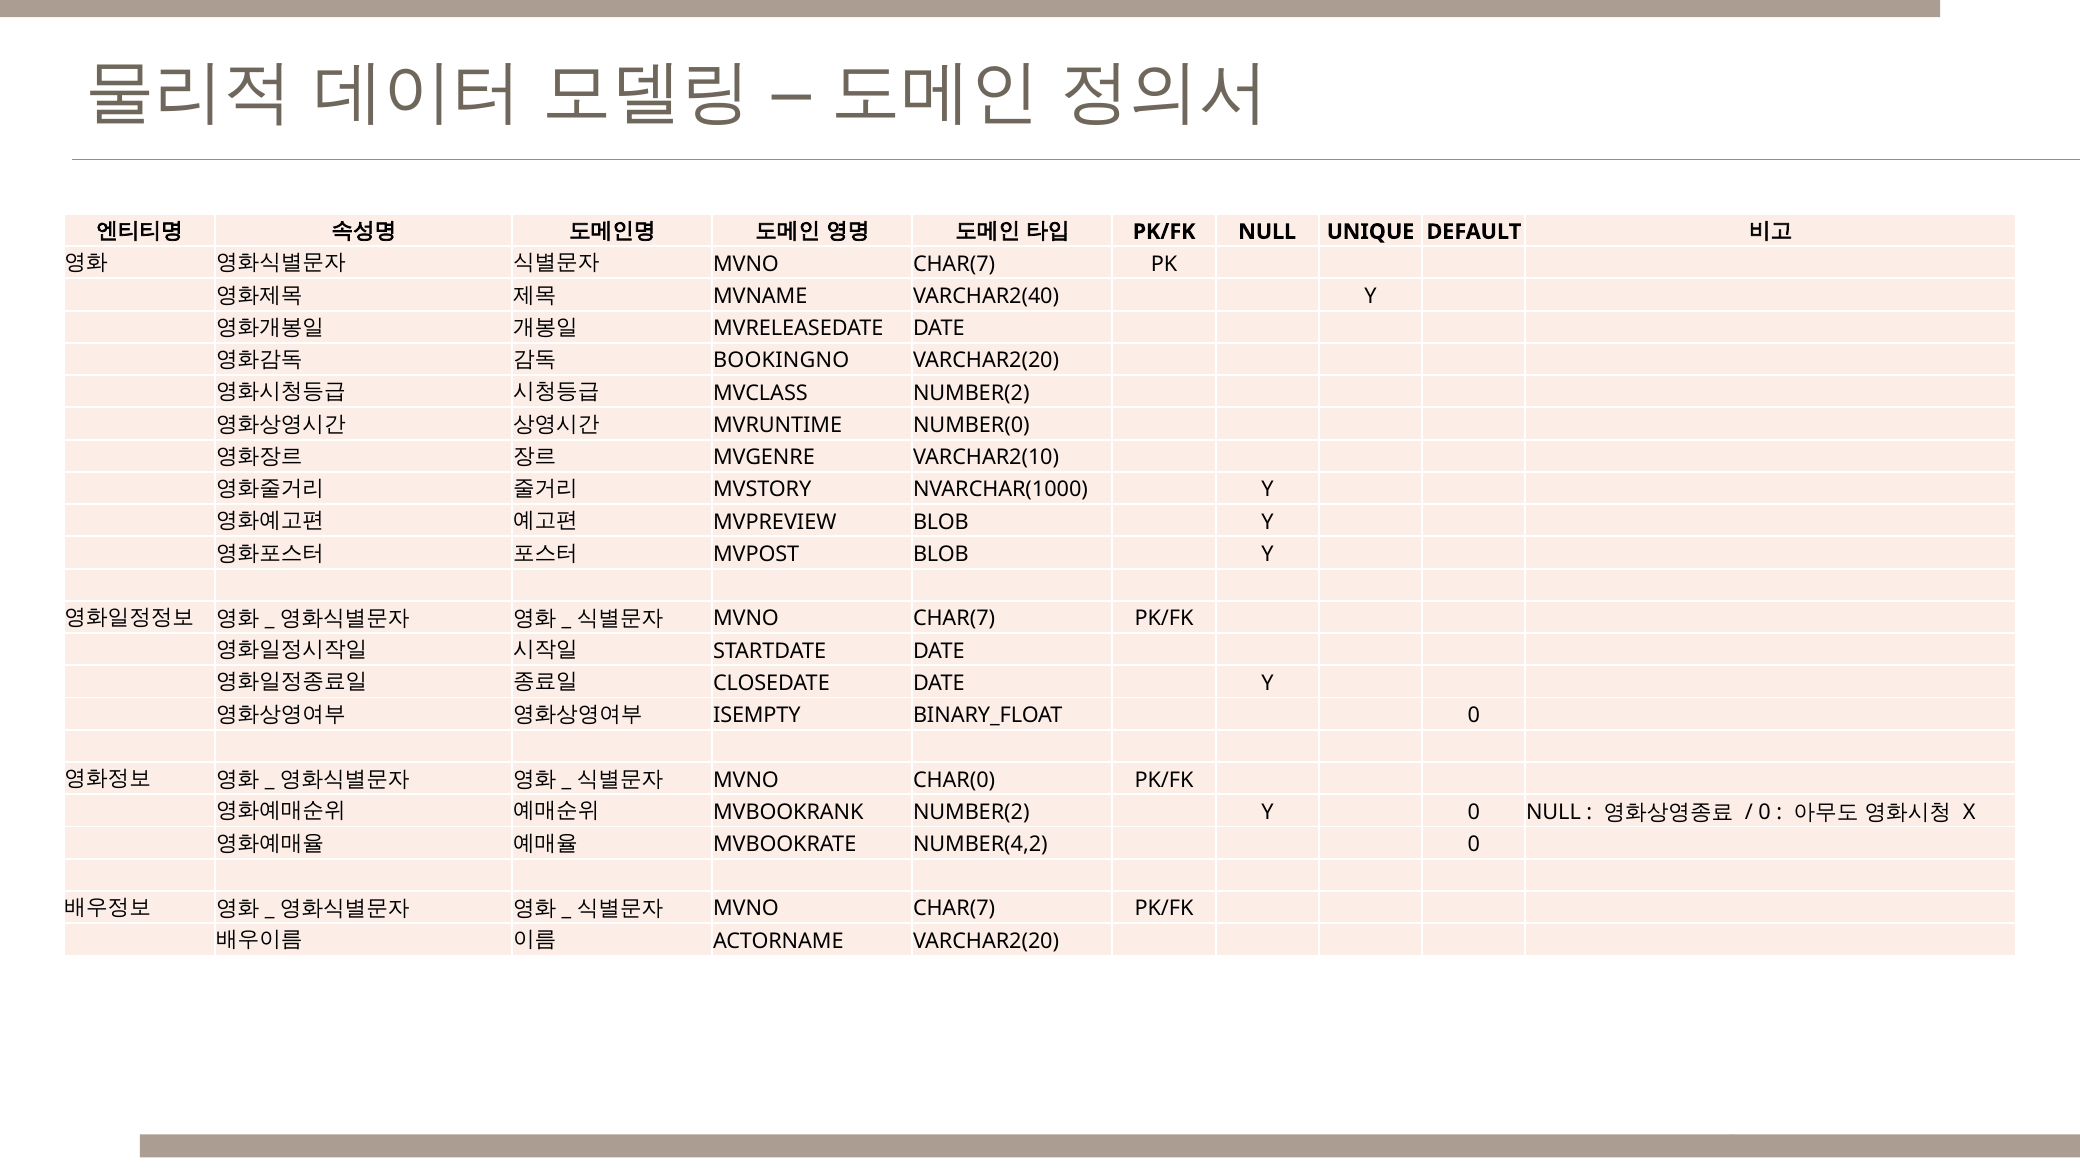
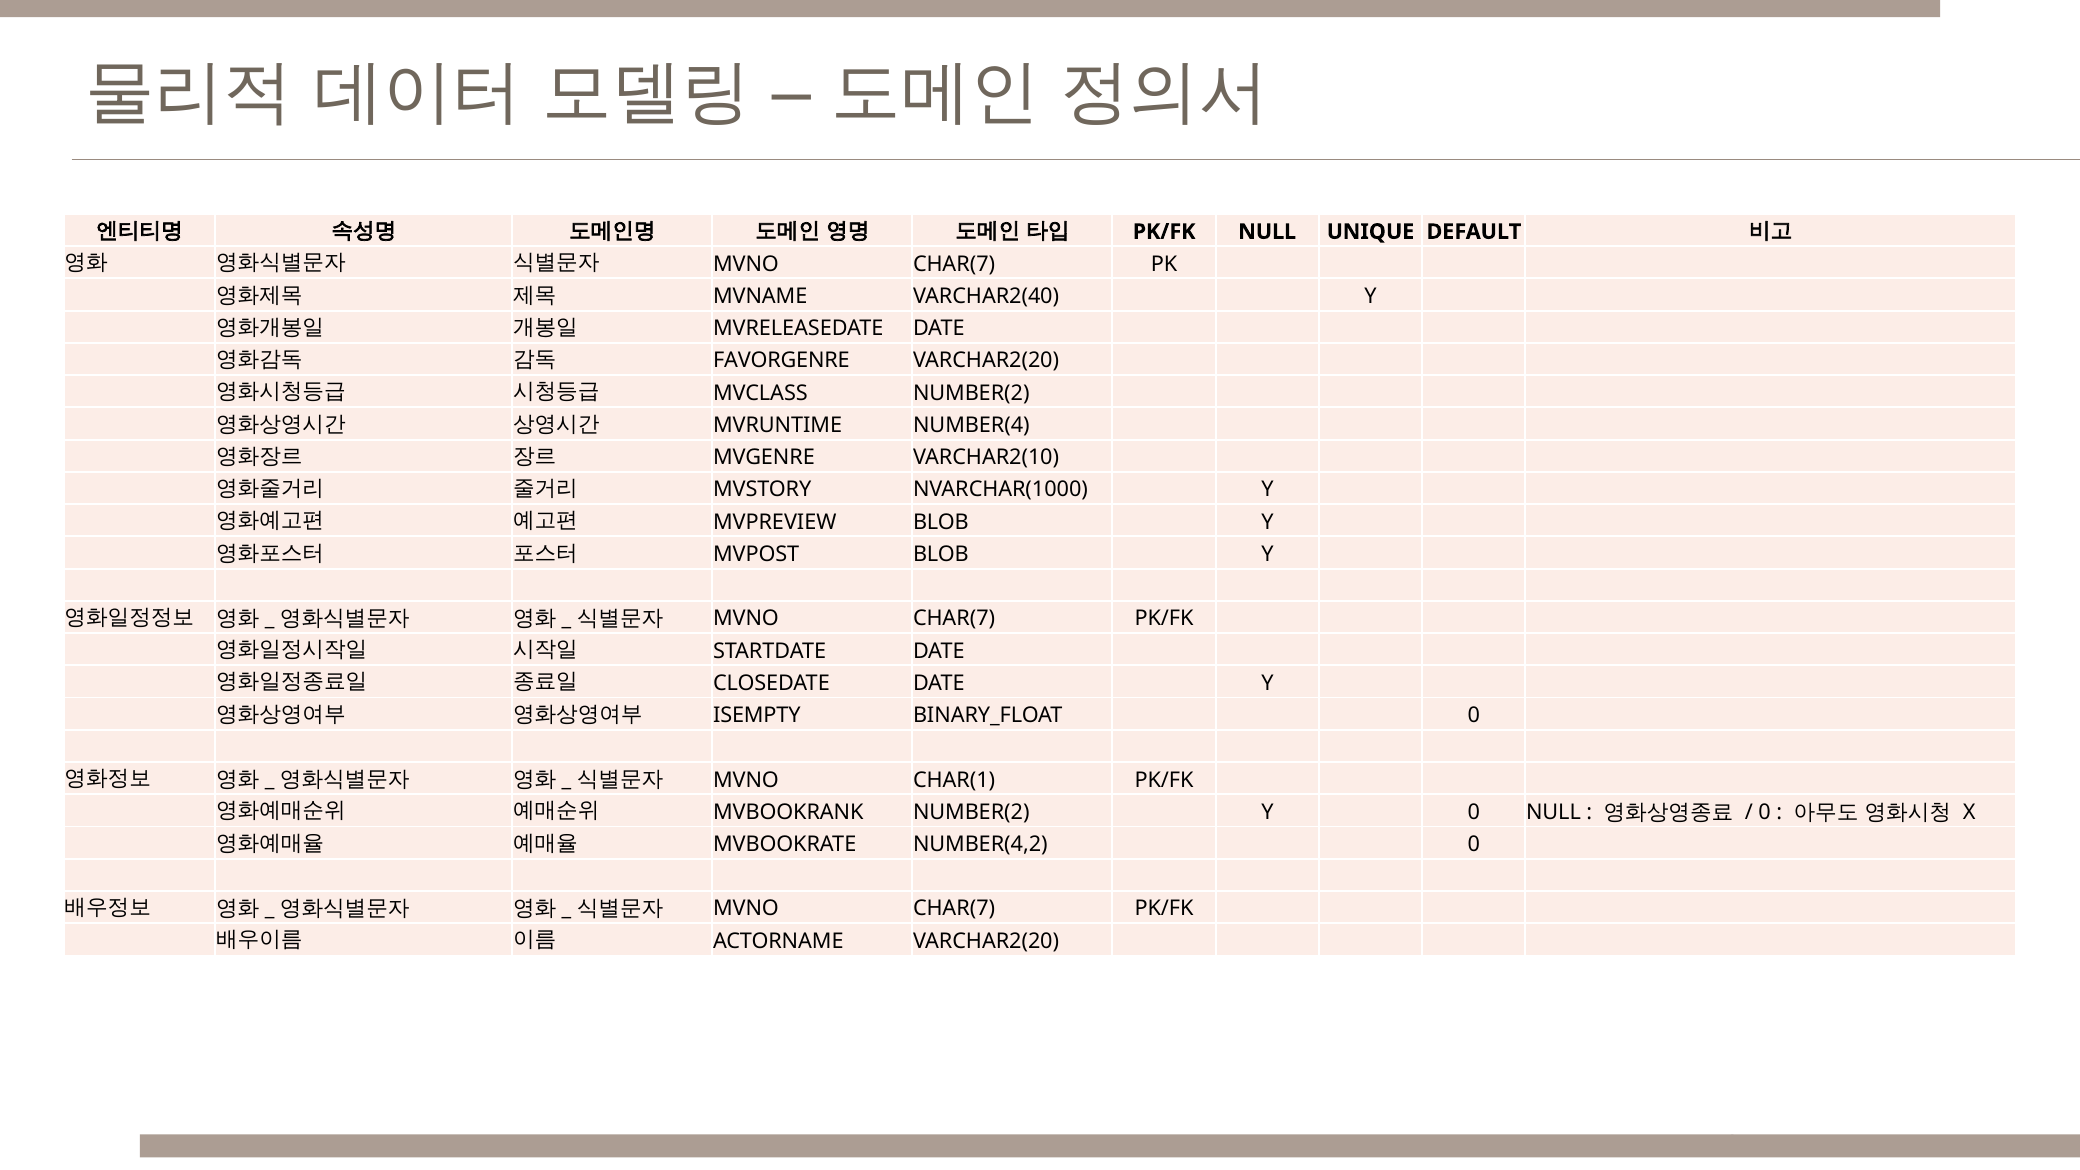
BOOKINGNO: BOOKINGNO -> FAVORGENRE
NUMBER(0: NUMBER(0 -> NUMBER(4
CHAR(0: CHAR(0 -> CHAR(1
